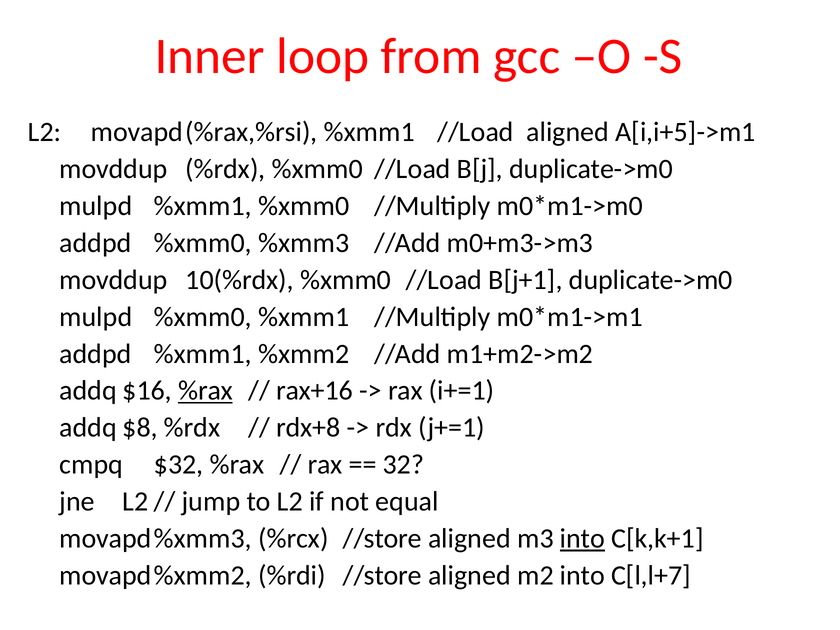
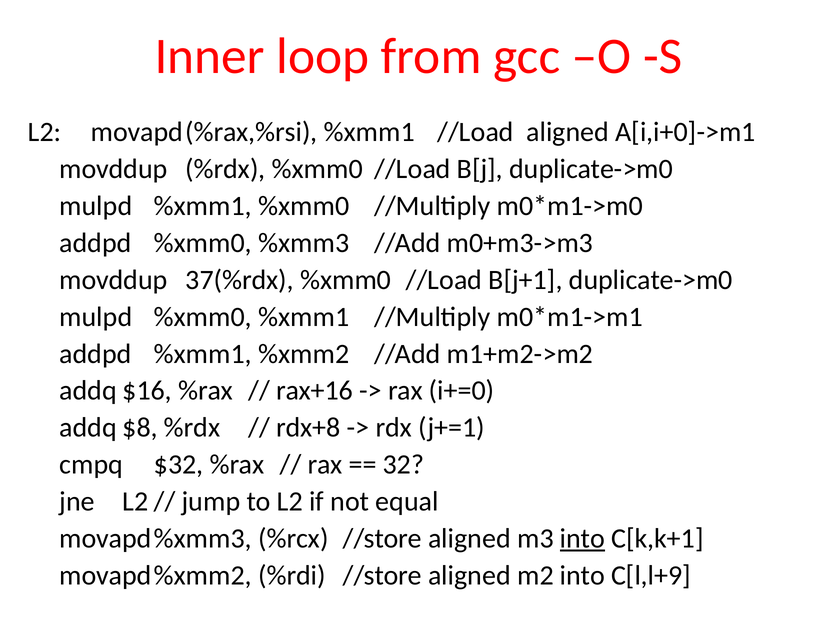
A[i,i+5]->m1: A[i,i+5]->m1 -> A[i,i+0]->m1
10(%rdx: 10(%rdx -> 37(%rdx
%rax at (206, 391) underline: present -> none
i+=1: i+=1 -> i+=0
C[l,l+7: C[l,l+7 -> C[l,l+9
